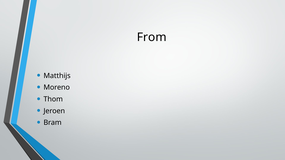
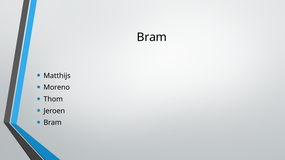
From at (152, 37): From -> Bram
